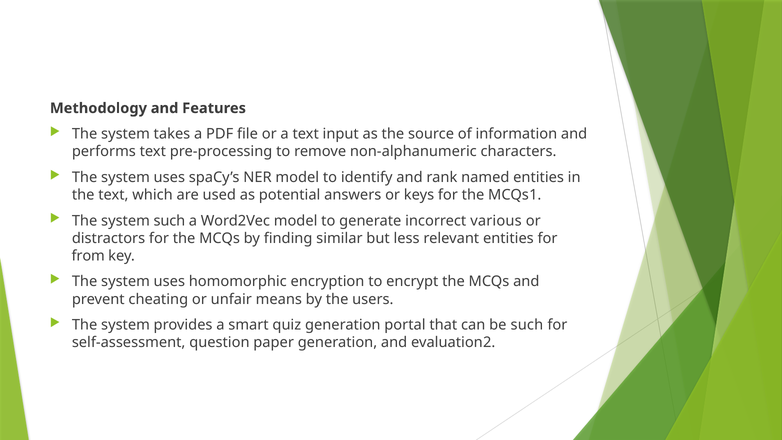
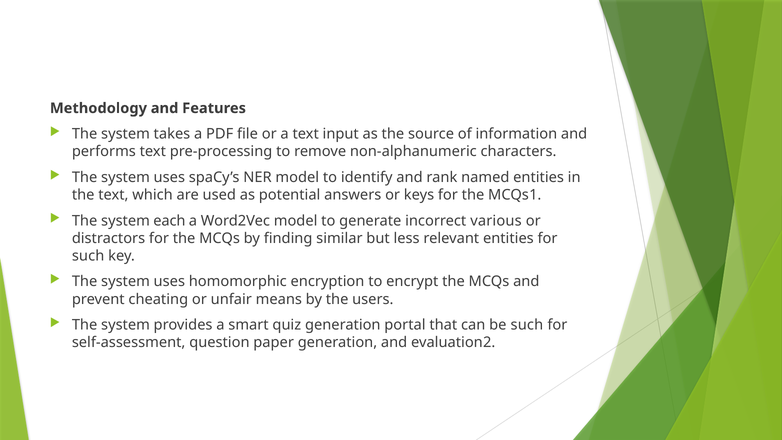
system such: such -> each
from at (88, 256): from -> such
